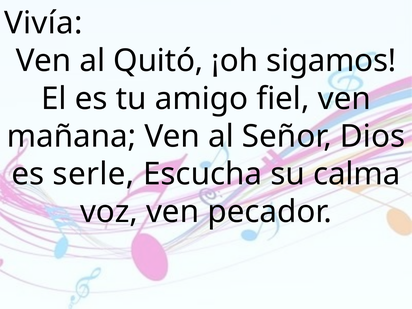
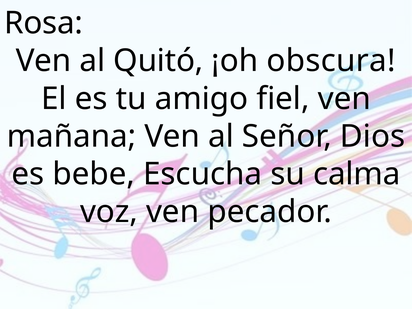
Vivía: Vivía -> Rosa
sigamos: sigamos -> obscura
serle: serle -> bebe
